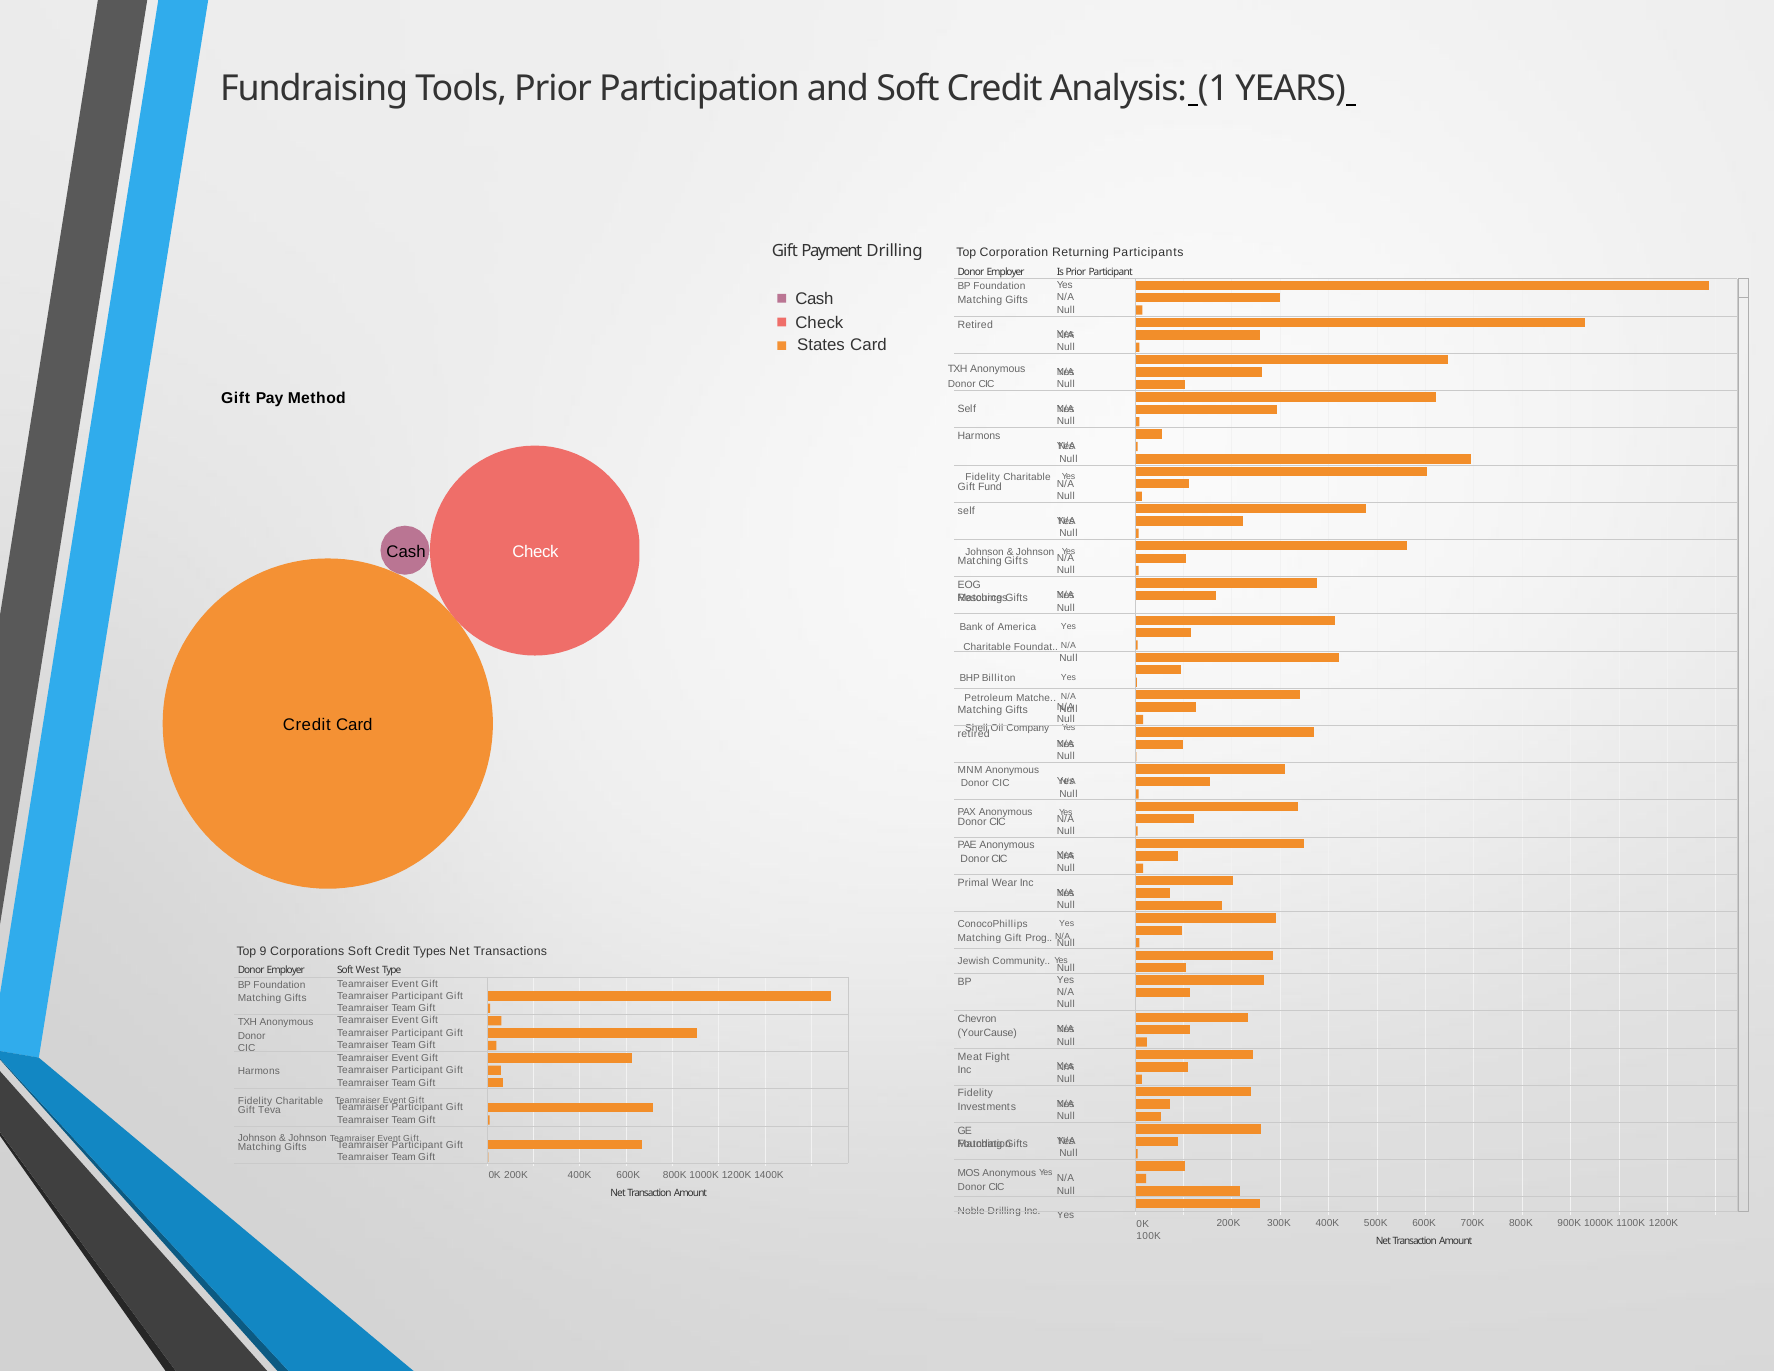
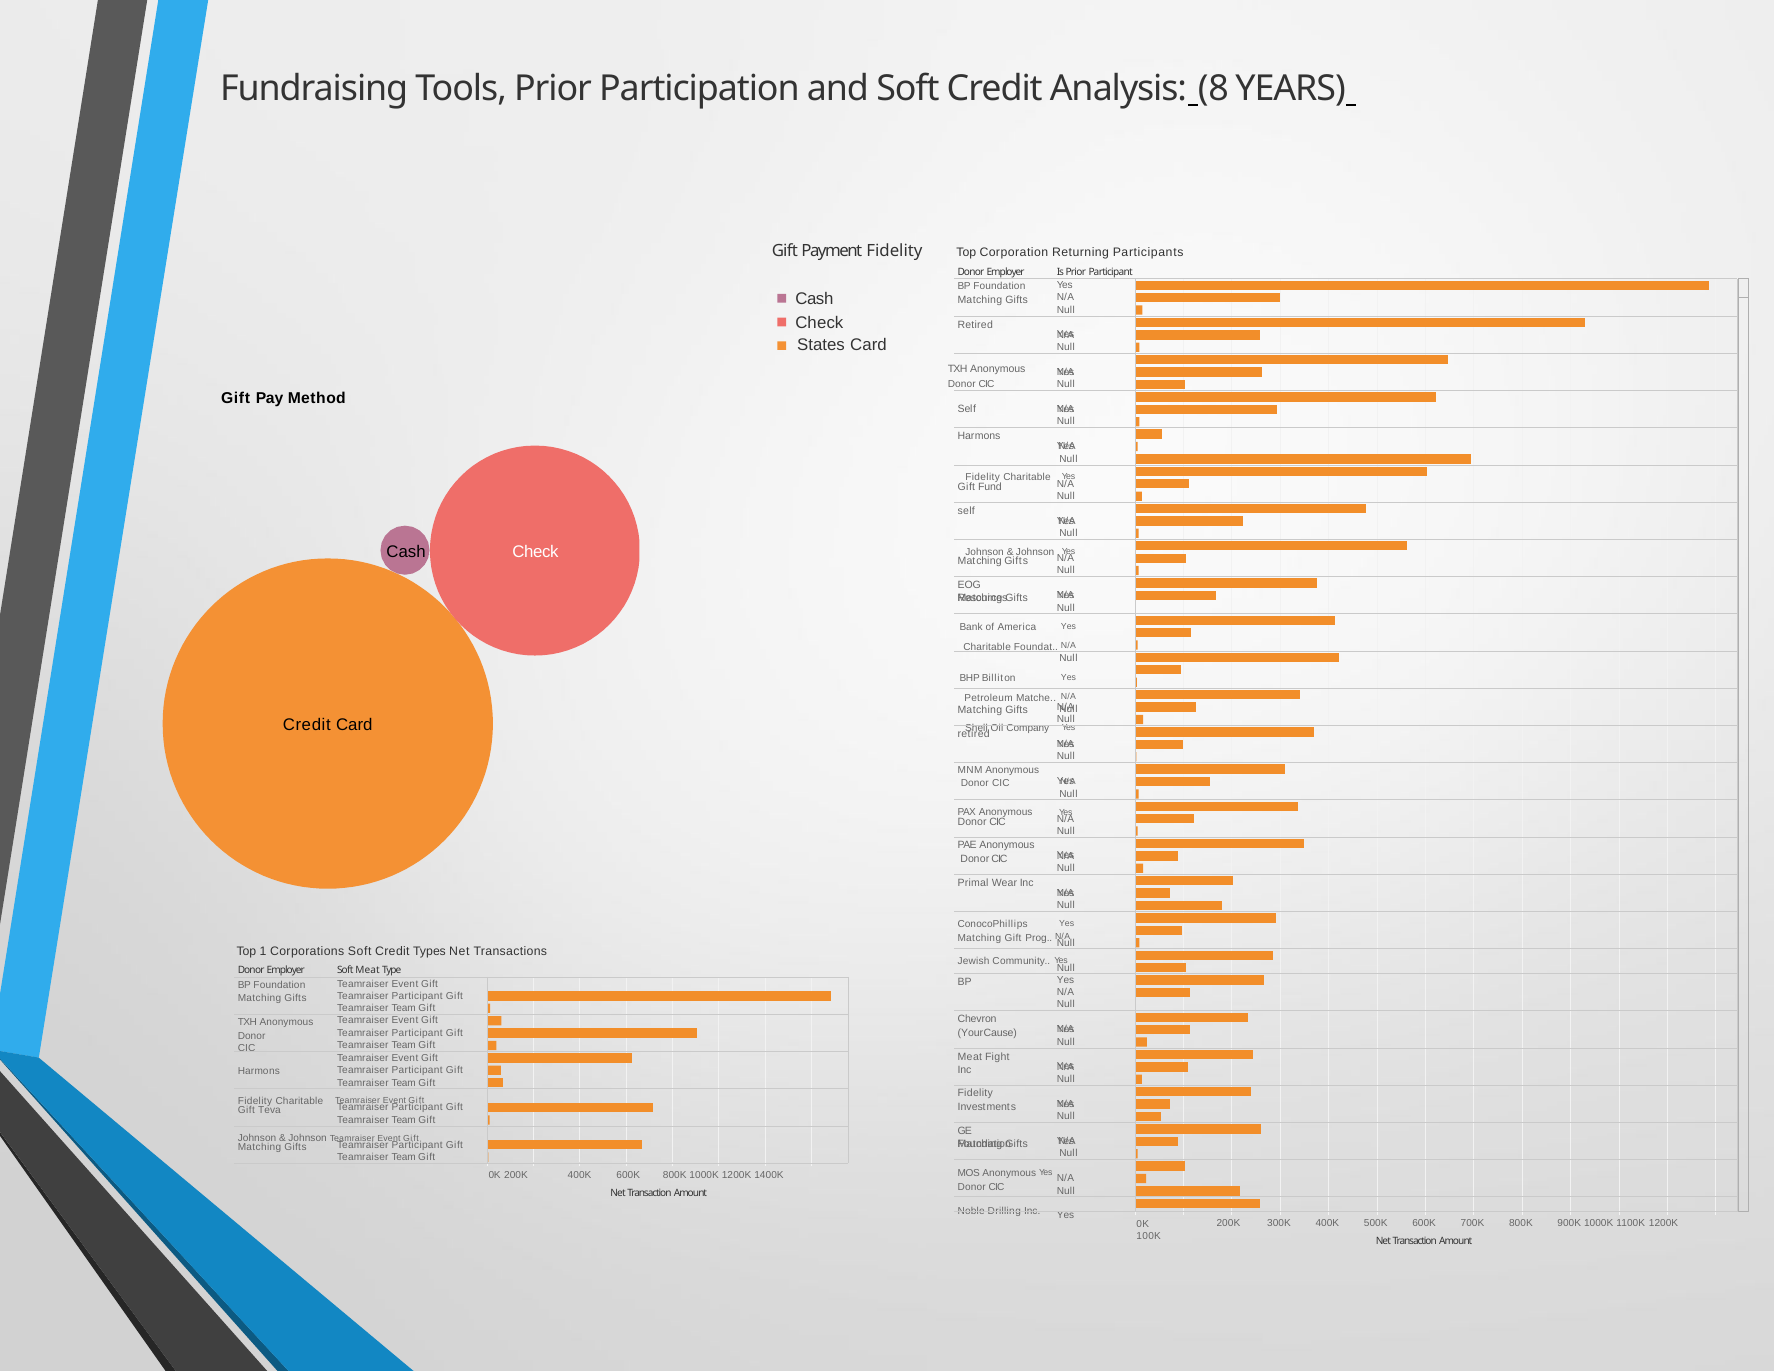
1: 1 -> 8
Payment Drilling: Drilling -> Fidelity
9: 9 -> 1
Soft West: West -> Meat
